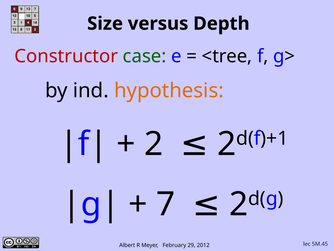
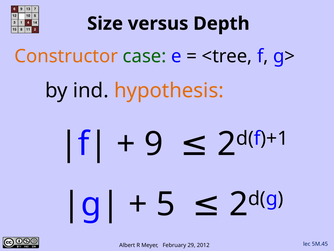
Constructor colour: red -> orange
2 at (154, 144): 2 -> 9
7: 7 -> 5
